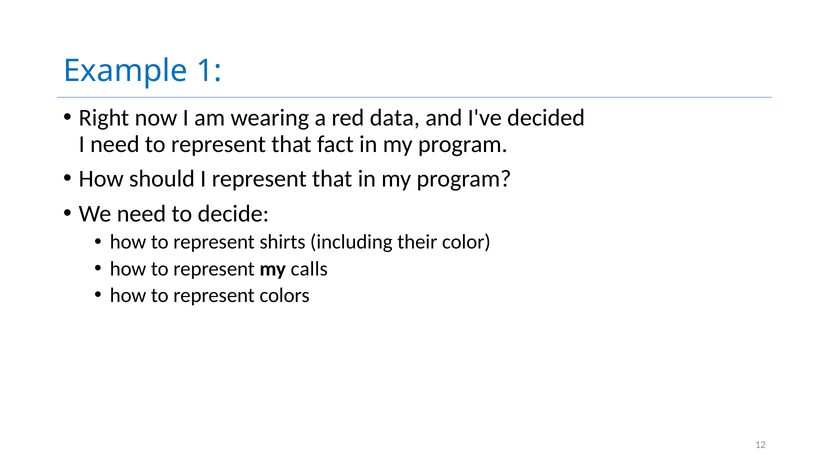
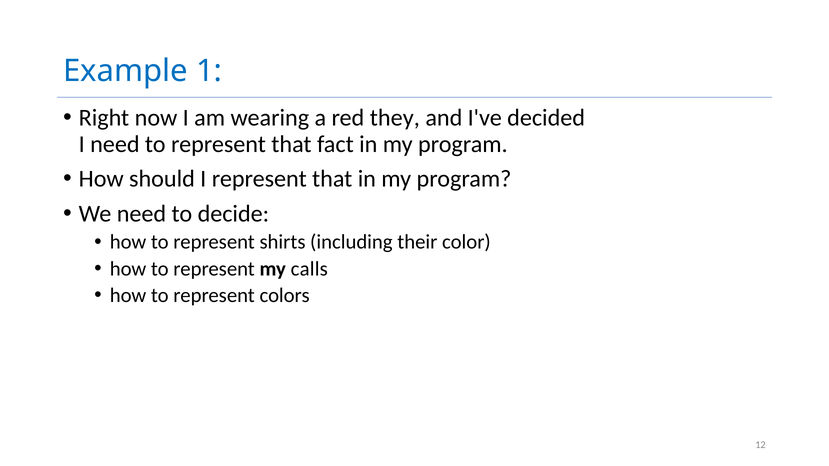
data: data -> they
